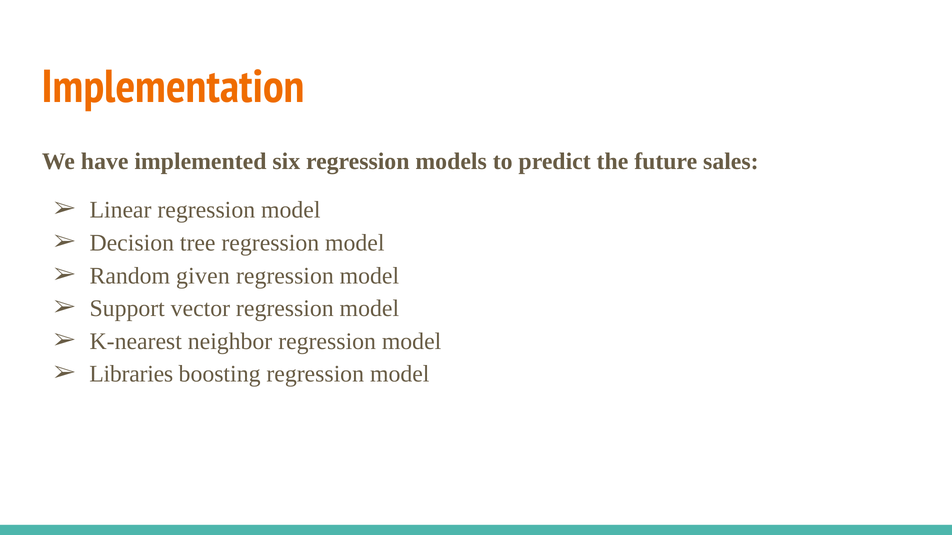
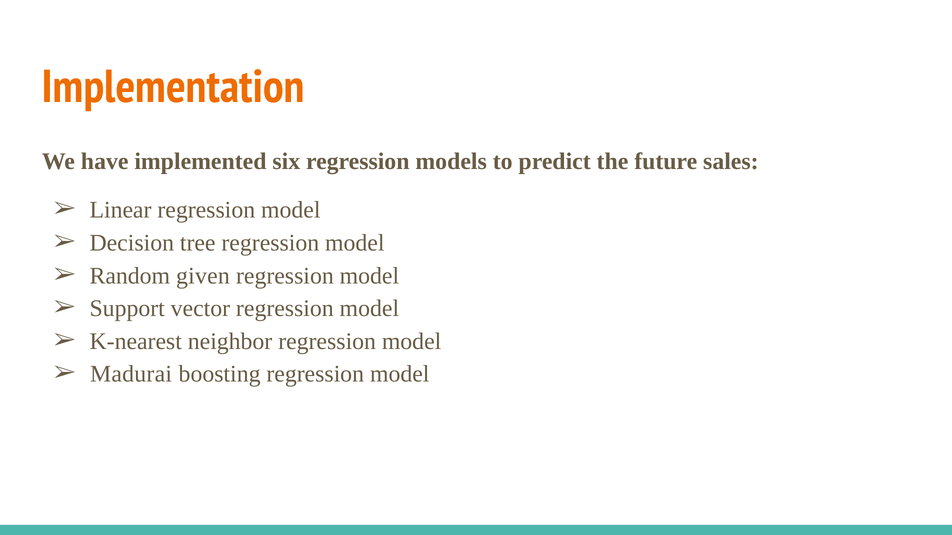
Libraries: Libraries -> Madurai
